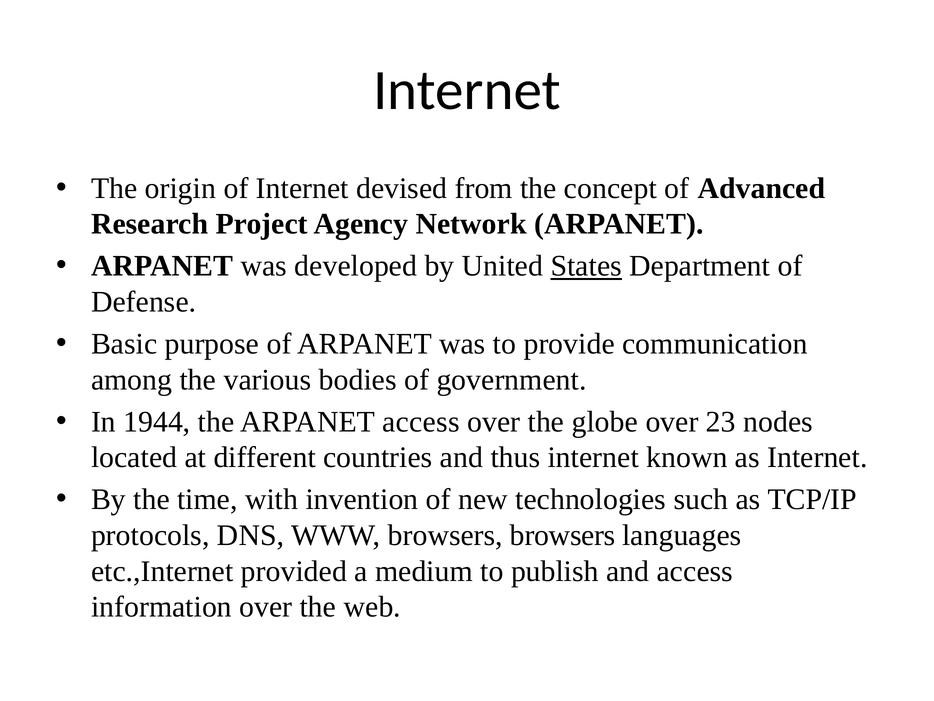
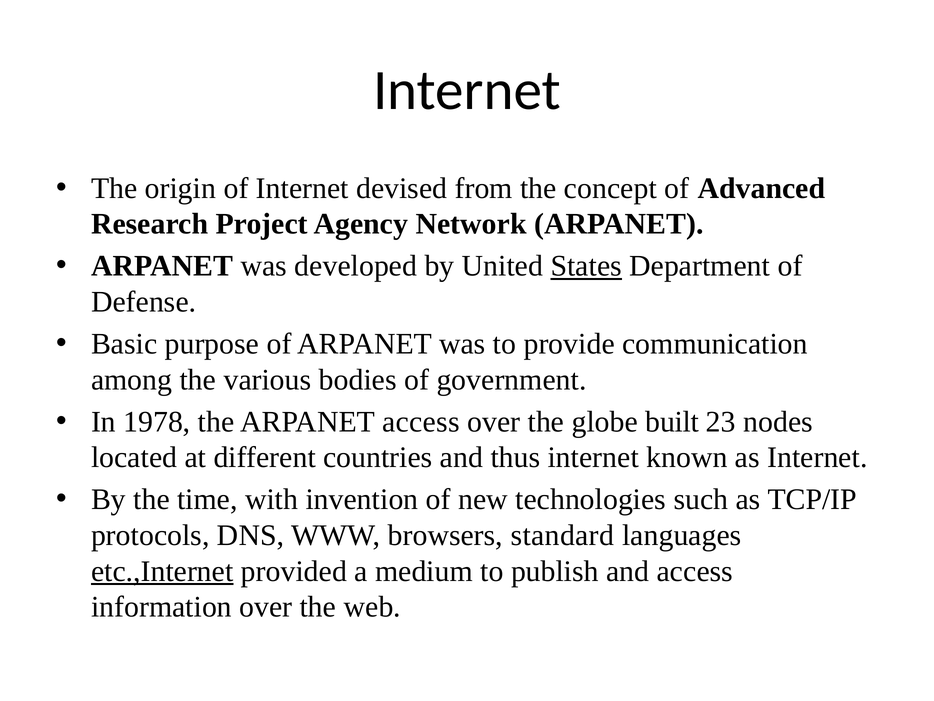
1944: 1944 -> 1978
globe over: over -> built
browsers browsers: browsers -> standard
etc.,Internet underline: none -> present
